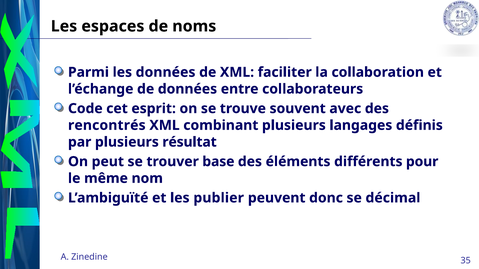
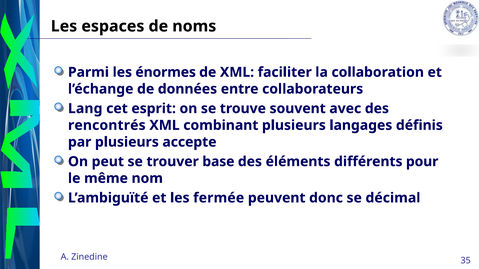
les données: données -> énormes
Code: Code -> Lang
résultat: résultat -> accepte
publier: publier -> fermée
